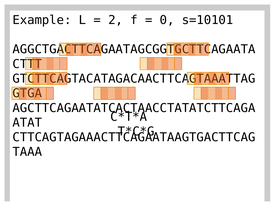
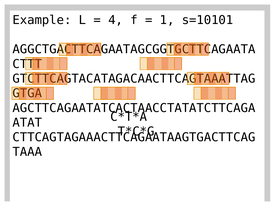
2: 2 -> 4
0: 0 -> 1
